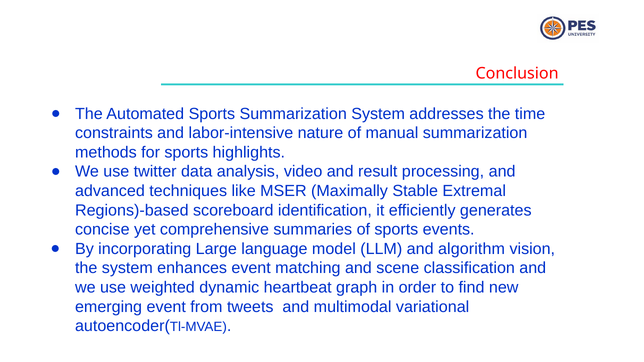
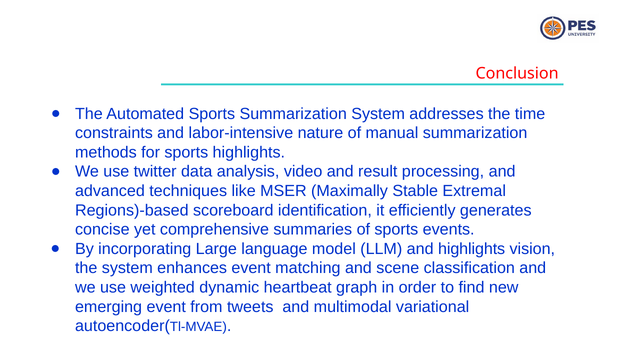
and algorithm: algorithm -> highlights
